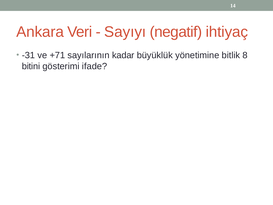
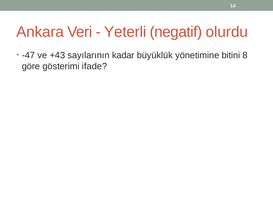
Sayıyı: Sayıyı -> Yeterli
ihtiyaç: ihtiyaç -> olurdu
-31: -31 -> -47
+71: +71 -> +43
bitlik: bitlik -> bitini
bitini: bitini -> göre
